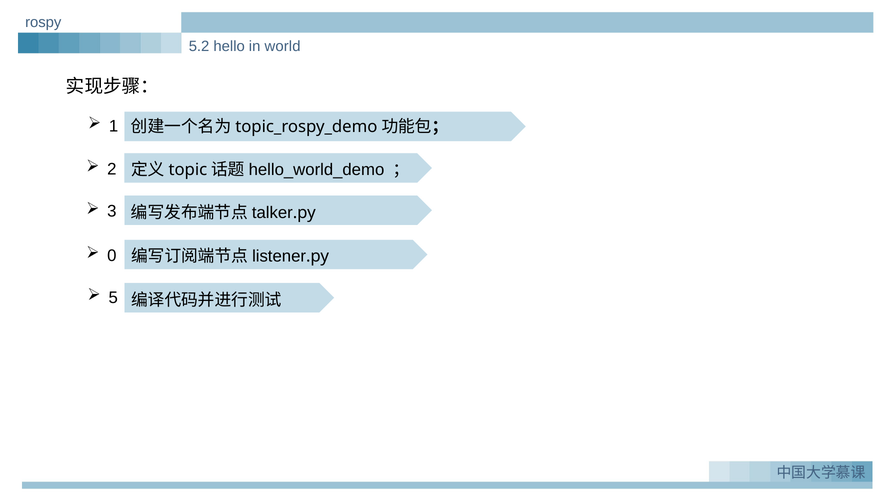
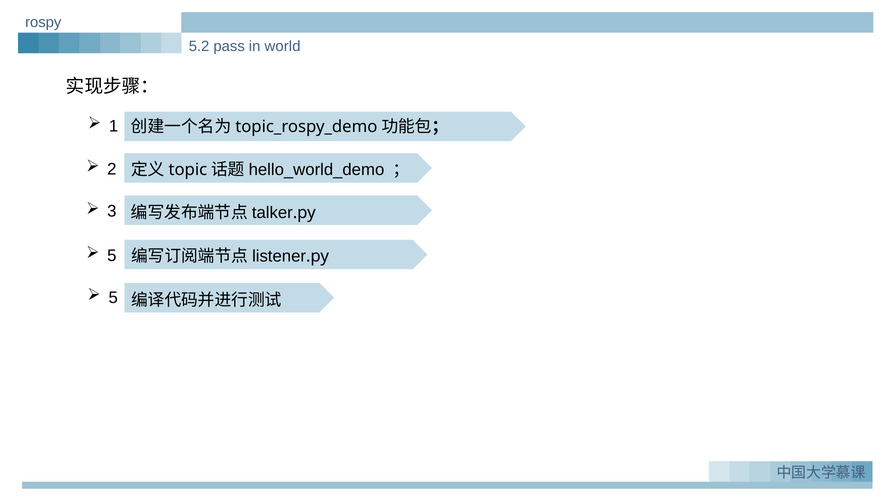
hello: hello -> pass
0 at (112, 256): 0 -> 5
